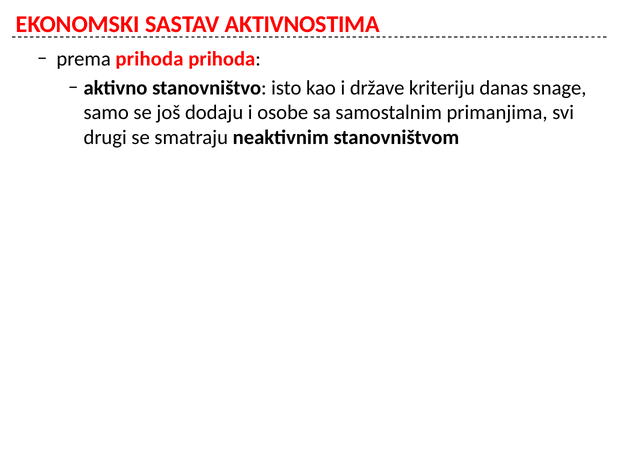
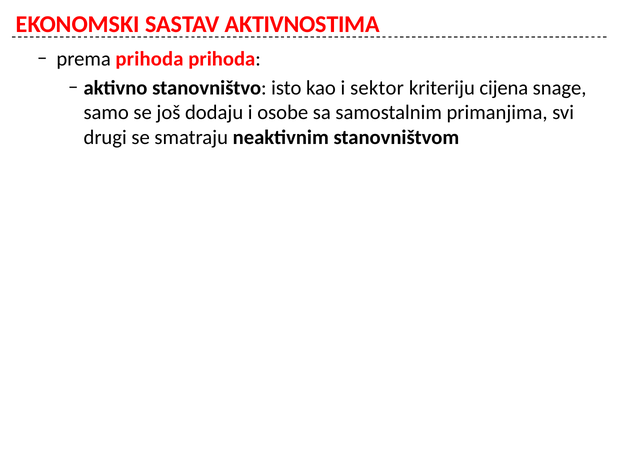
države: države -> sektor
danas: danas -> cijena
